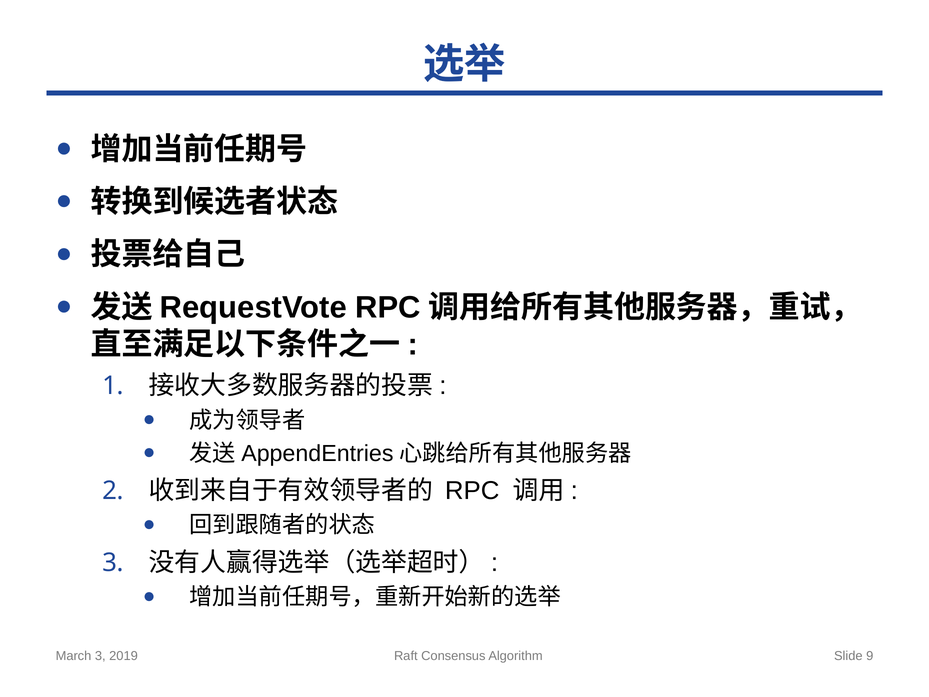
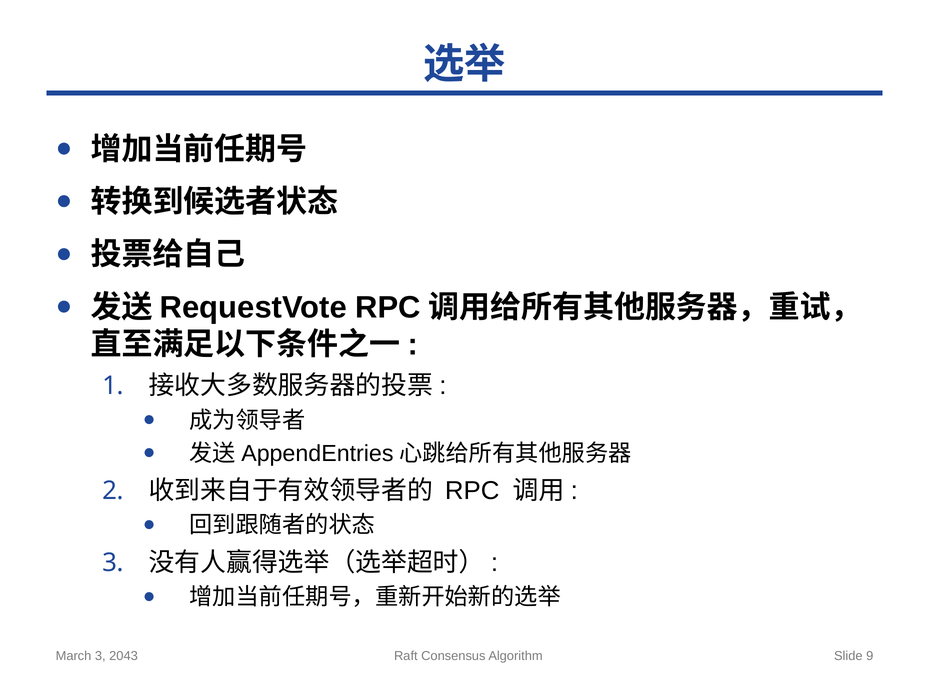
2019: 2019 -> 2043
